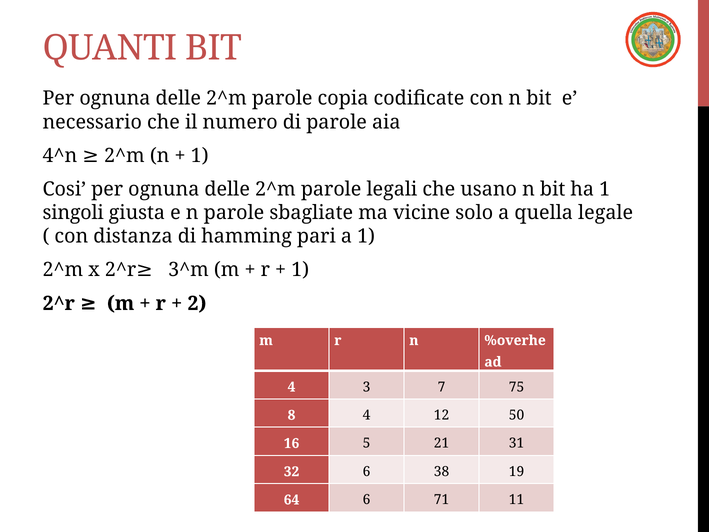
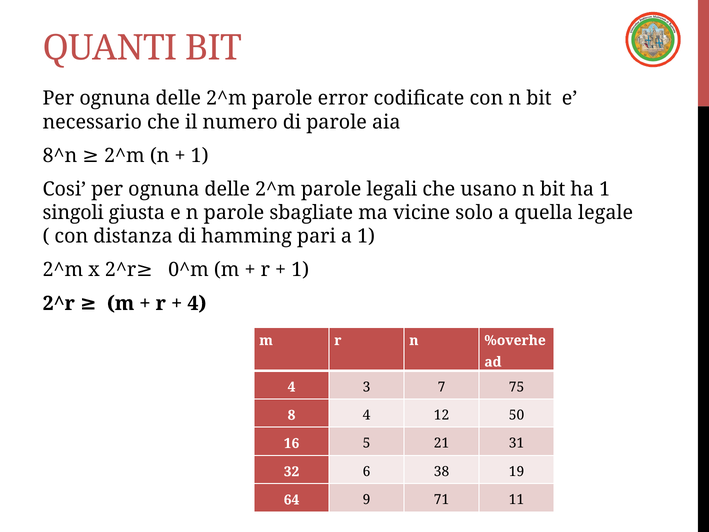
copia: copia -> error
4^n: 4^n -> 8^n
3^m: 3^m -> 0^m
2 at (197, 303): 2 -> 4
64 6: 6 -> 9
